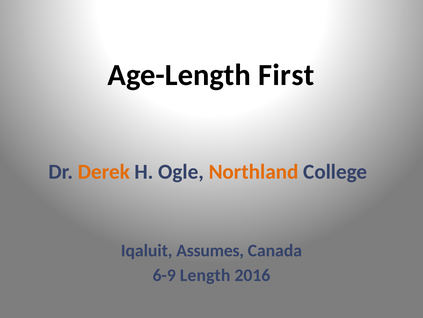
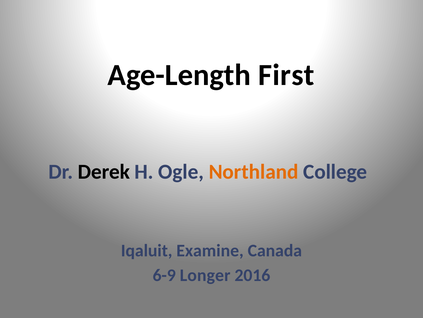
Derek colour: orange -> black
Assumes: Assumes -> Examine
Length: Length -> Longer
